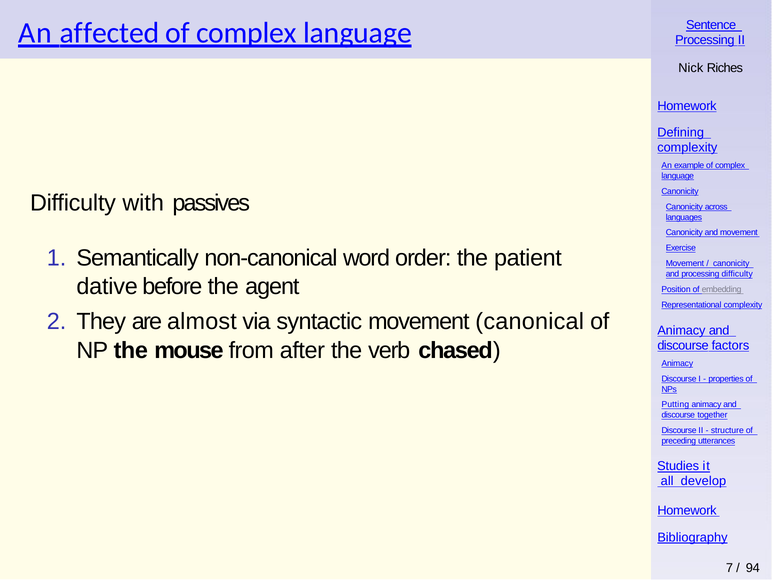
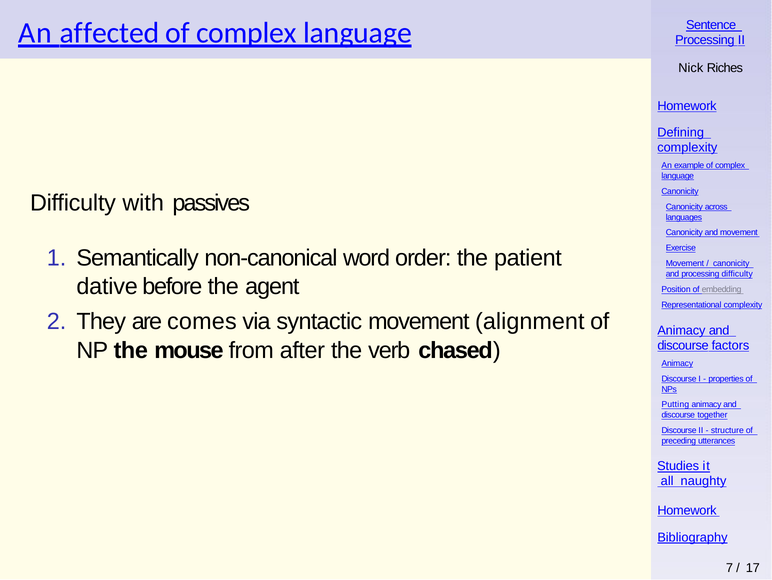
almost: almost -> comes
canonical: canonical -> alignment
develop: develop -> naughty
94: 94 -> 17
